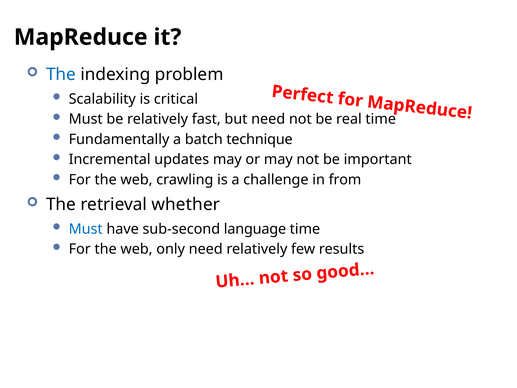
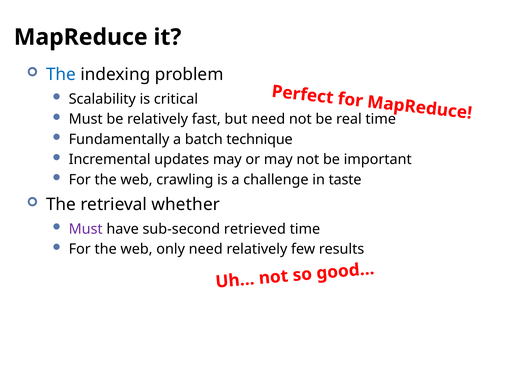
from: from -> taste
Must at (86, 229) colour: blue -> purple
language: language -> retrieved
